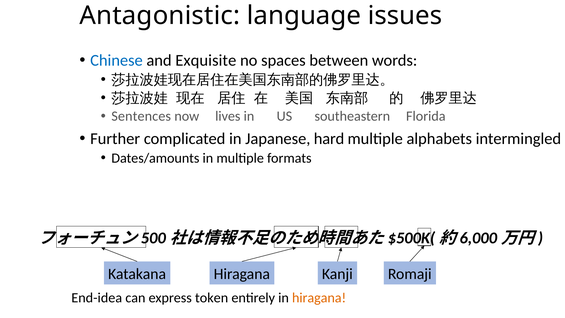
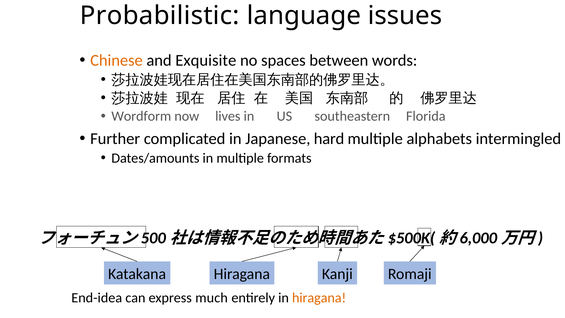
Antagonistic: Antagonistic -> Probabilistic
Chinese colour: blue -> orange
Sentences: Sentences -> Wordform
token: token -> much
